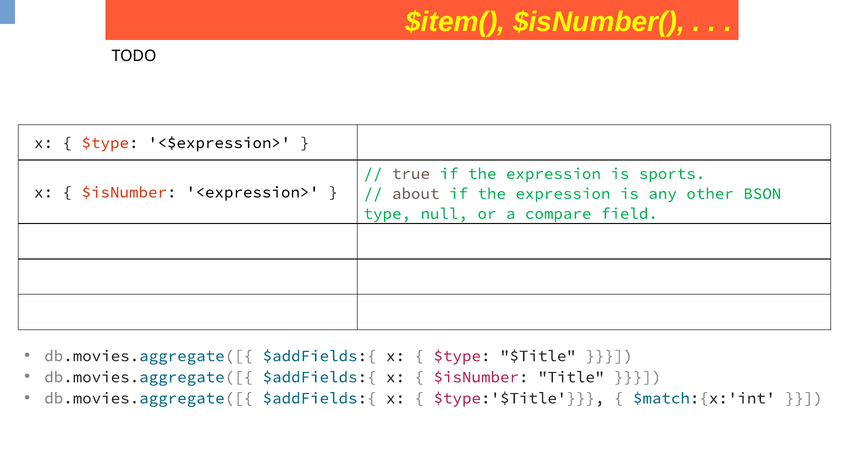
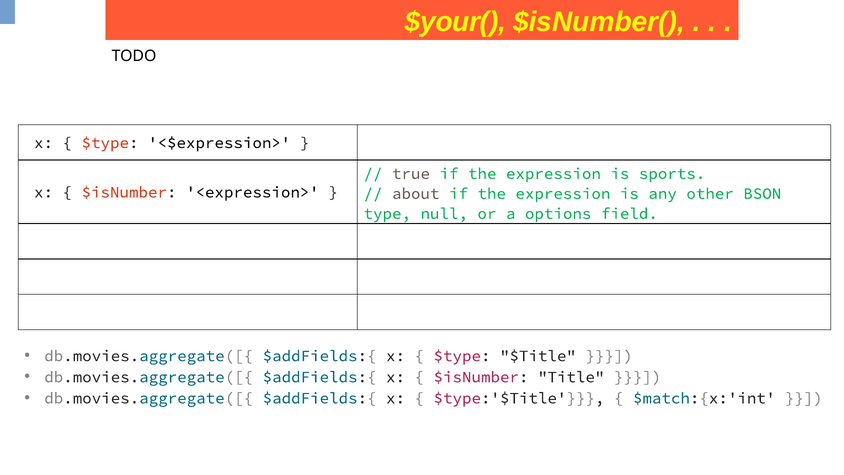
$item(: $item( -> $your(
compare: compare -> options
